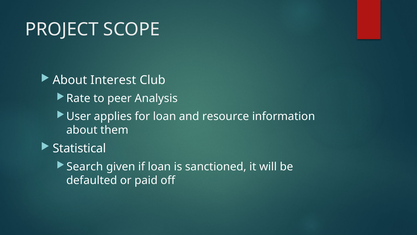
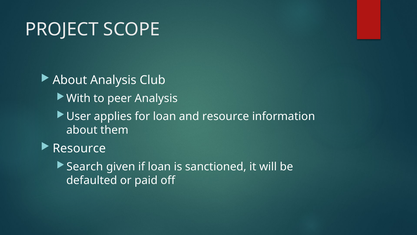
About Interest: Interest -> Analysis
Rate: Rate -> With
Statistical at (79, 148): Statistical -> Resource
